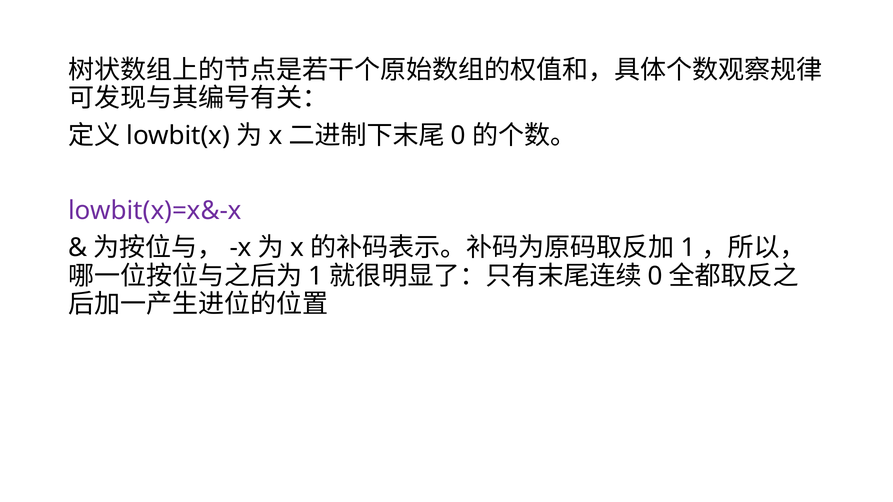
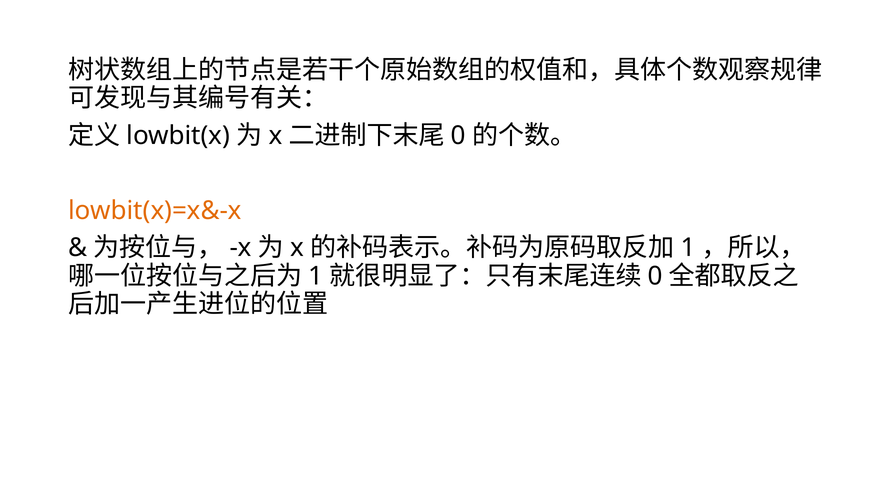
lowbit(x)=x&-x colour: purple -> orange
